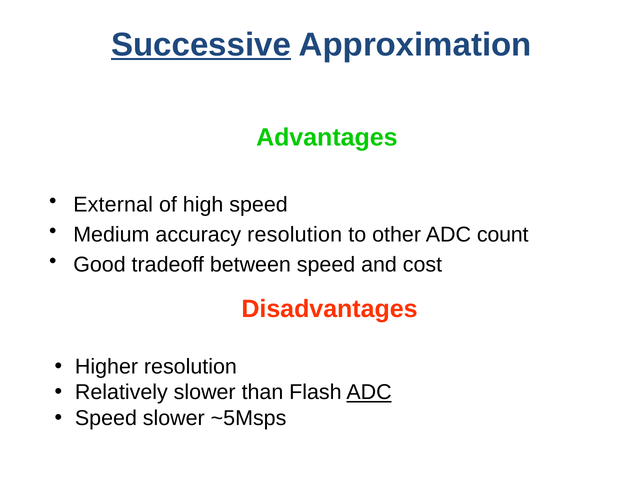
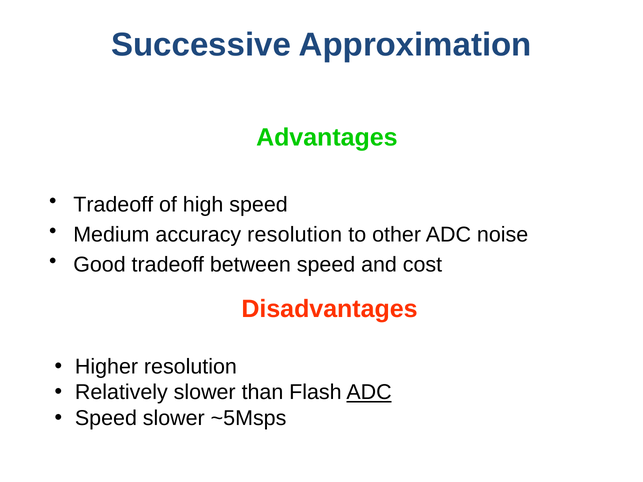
Successive underline: present -> none
External at (113, 205): External -> Tradeoff
count: count -> noise
